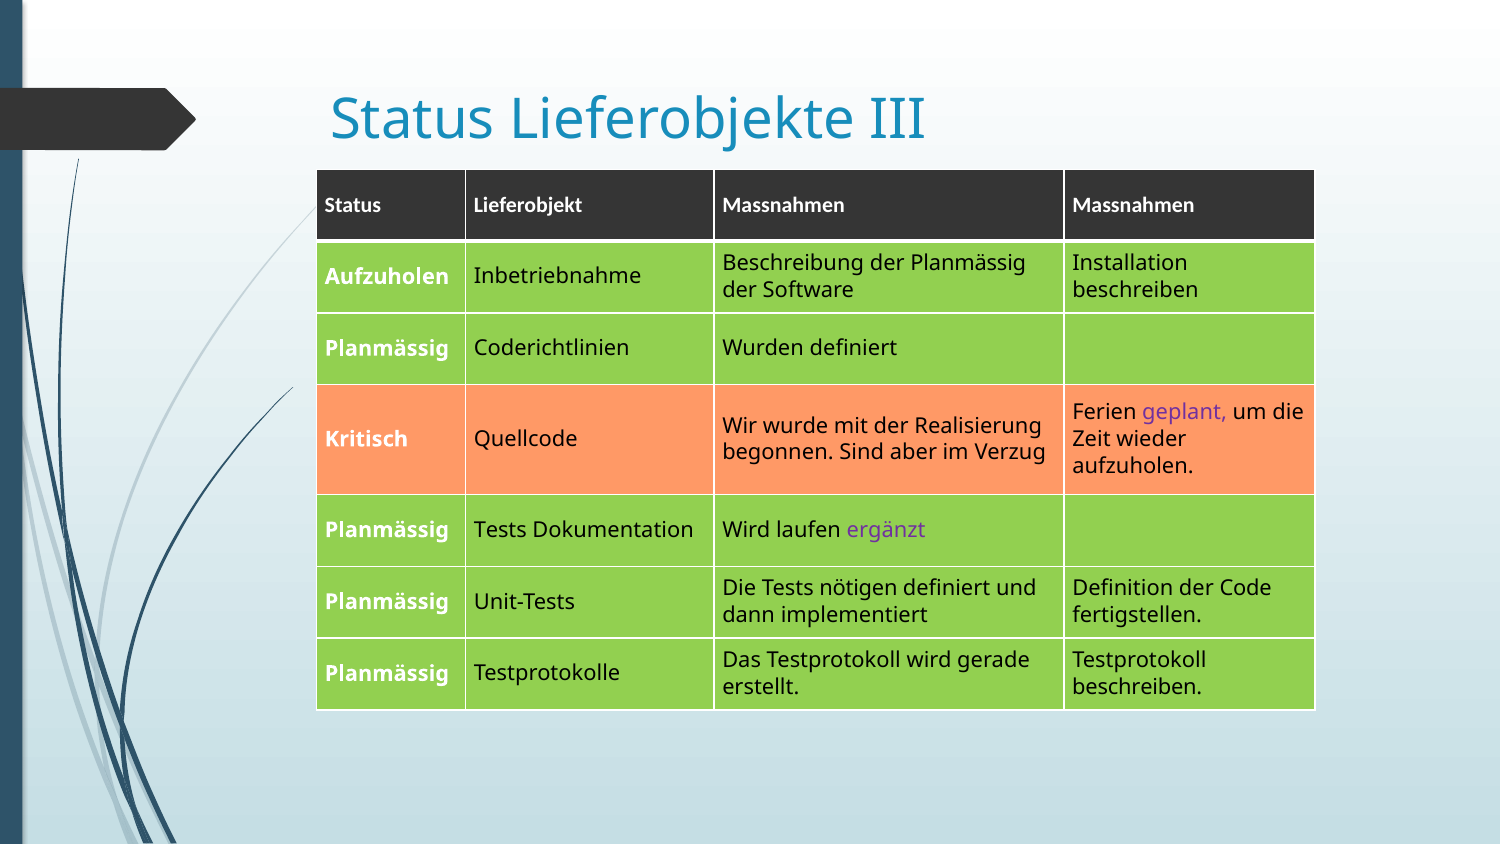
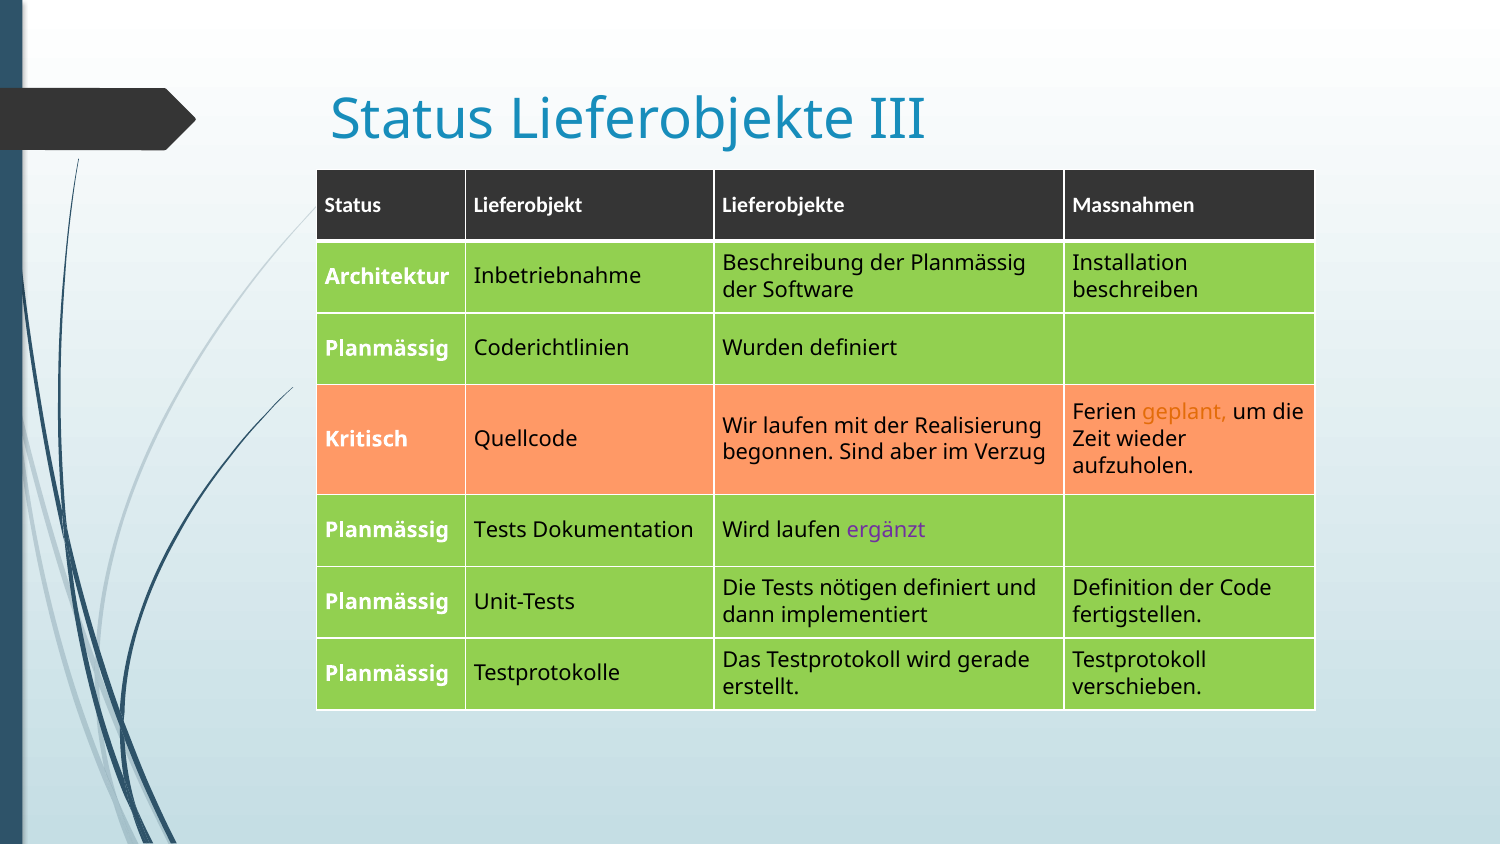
Lieferobjekt Massnahmen: Massnahmen -> Lieferobjekte
Aufzuholen at (387, 277): Aufzuholen -> Architektur
geplant colour: purple -> orange
Wir wurde: wurde -> laufen
beschreiben at (1137, 687): beschreiben -> verschieben
